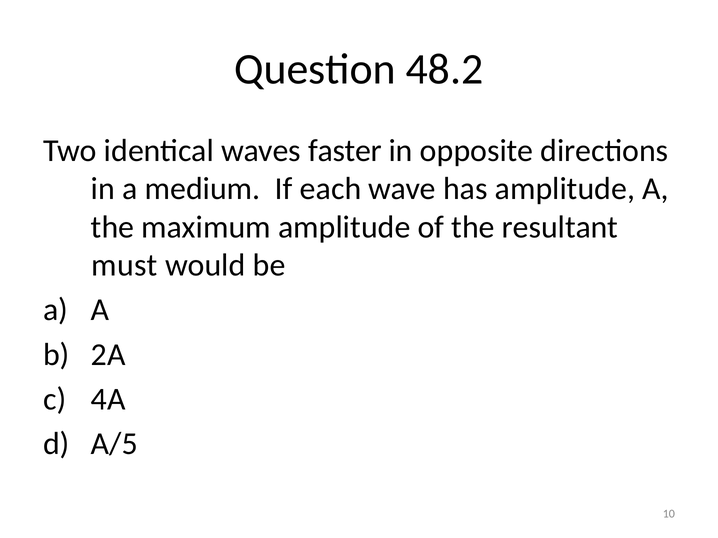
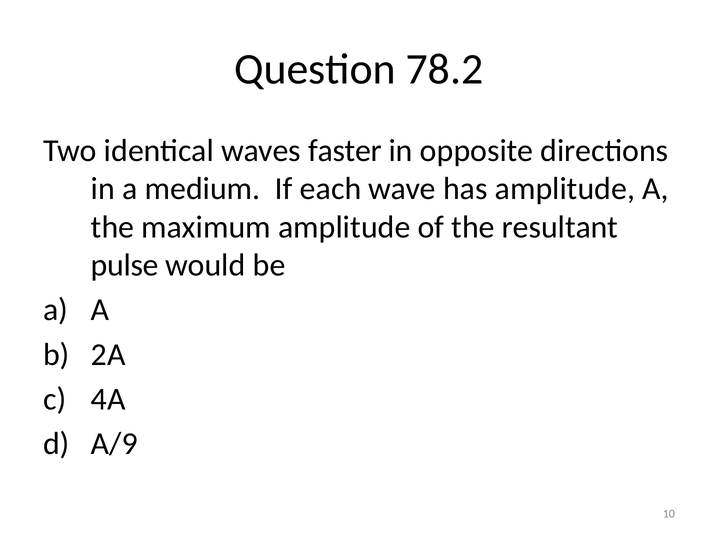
48.2: 48.2 -> 78.2
must: must -> pulse
A/5: A/5 -> A/9
